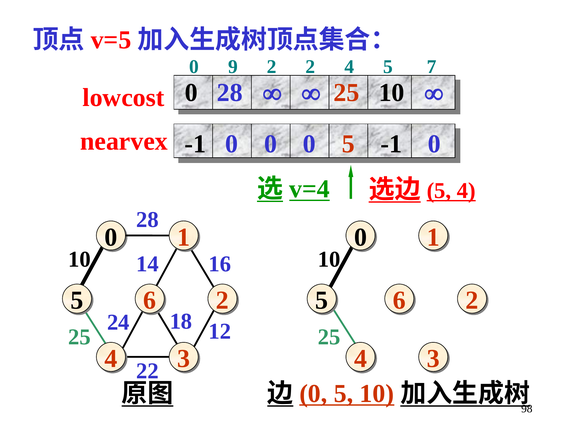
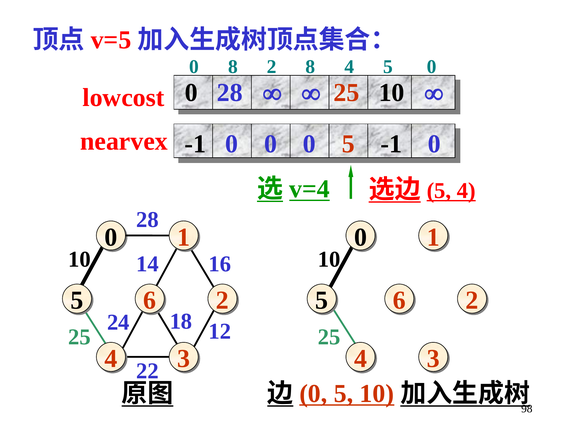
0 9: 9 -> 8
2 at (310, 67): 2 -> 8
4 5 7: 7 -> 0
